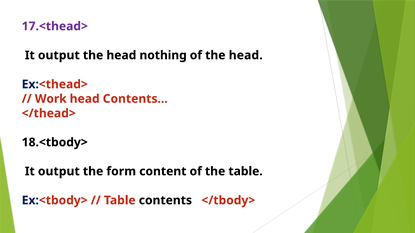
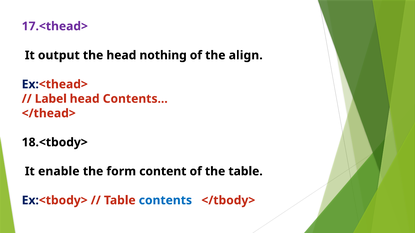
of the head: head -> align
Work: Work -> Label
output at (59, 172): output -> enable
contents at (165, 201) colour: black -> blue
